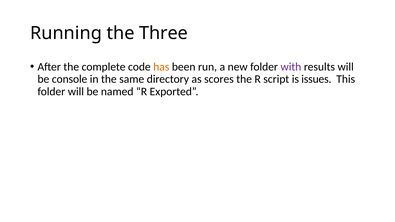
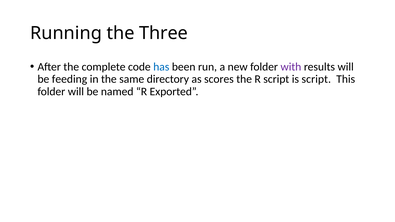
has colour: orange -> blue
console: console -> feeding
is issues: issues -> script
